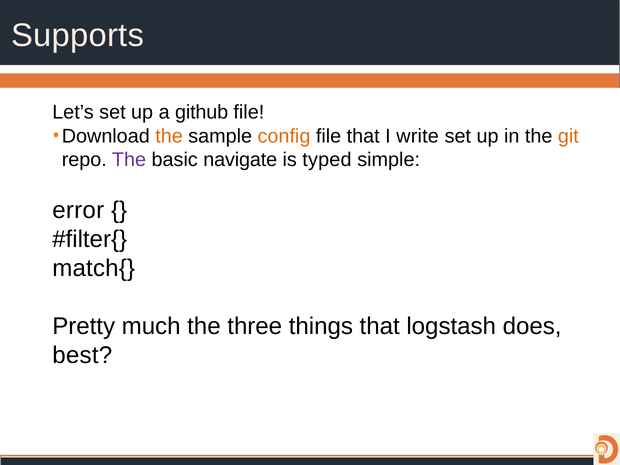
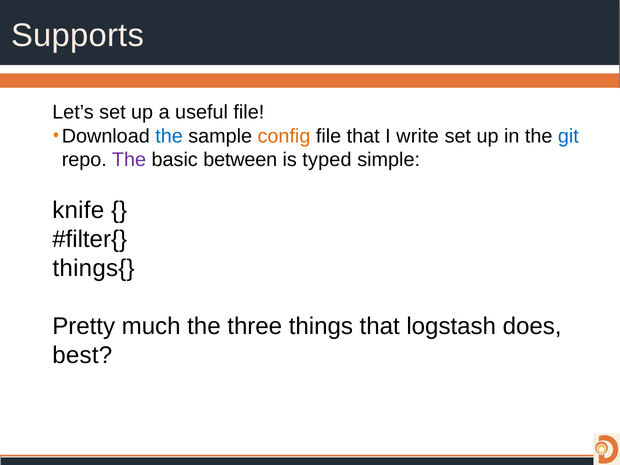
github: github -> useful
the at (169, 136) colour: orange -> blue
git colour: orange -> blue
navigate: navigate -> between
error: error -> knife
match{: match{ -> things{
